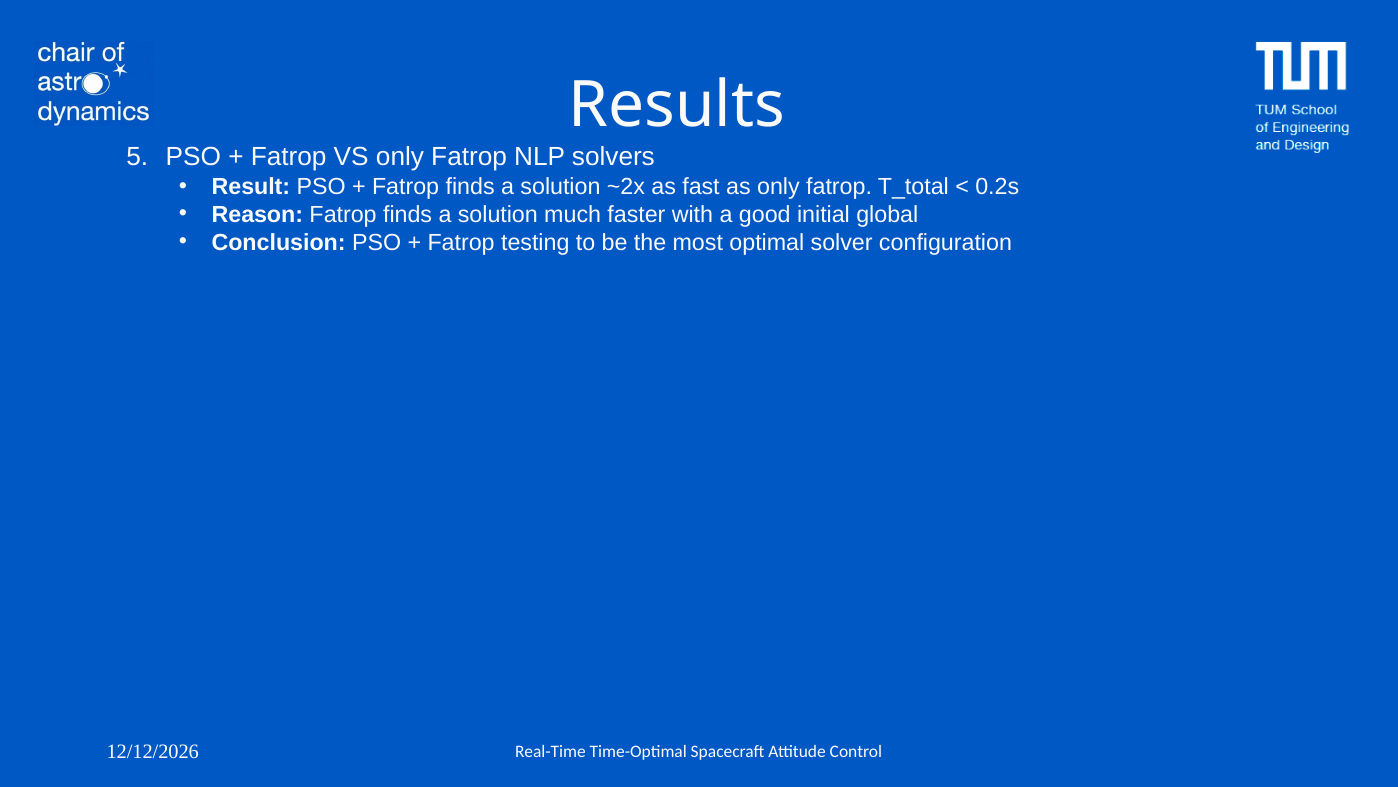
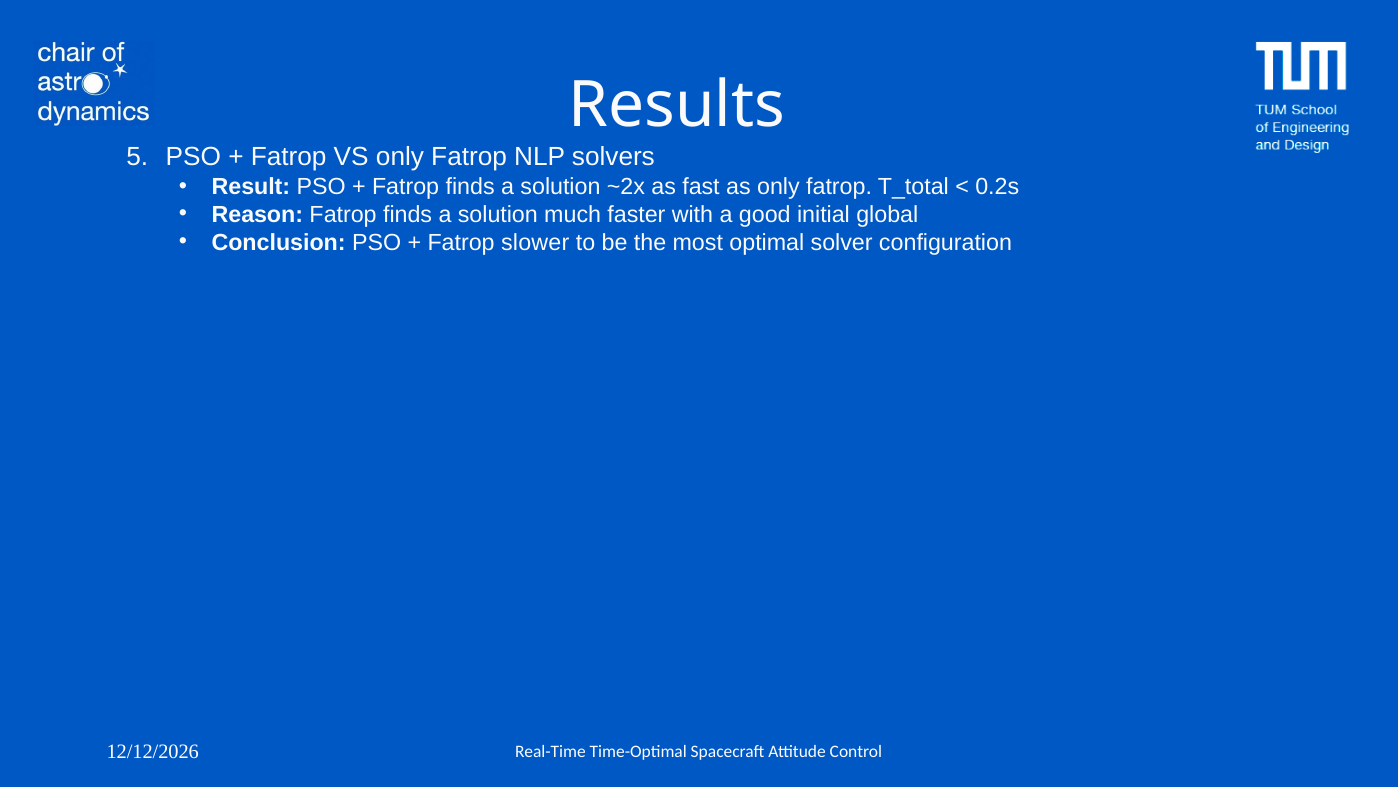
testing: testing -> slower
